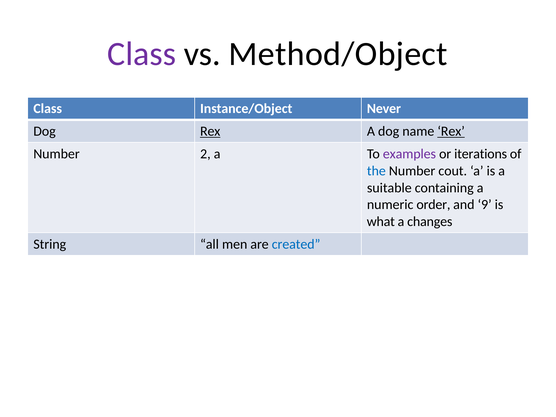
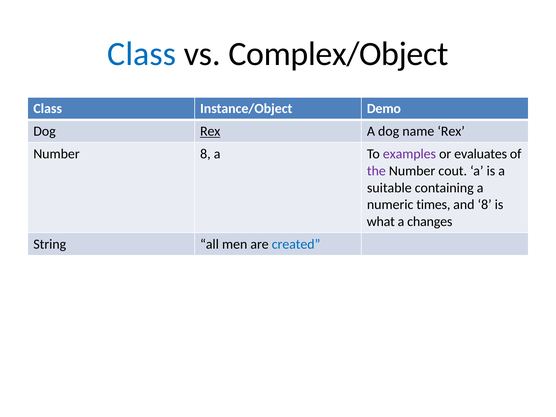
Class at (142, 54) colour: purple -> blue
Method/Object: Method/Object -> Complex/Object
Never: Never -> Demo
Rex at (451, 131) underline: present -> none
Number 2: 2 -> 8
iterations: iterations -> evaluates
the colour: blue -> purple
order: order -> times
and 9: 9 -> 8
